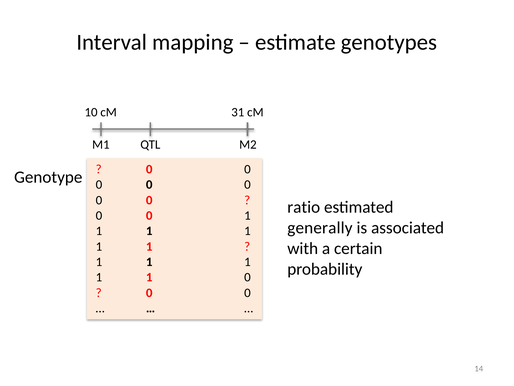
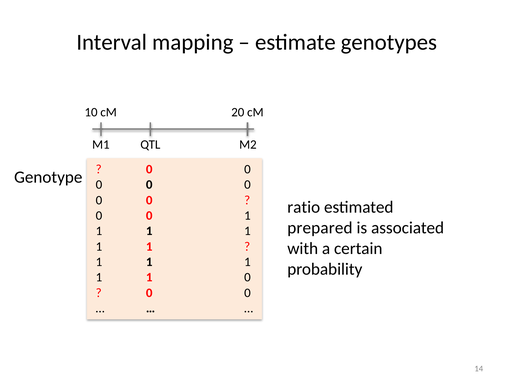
31: 31 -> 20
generally: generally -> prepared
